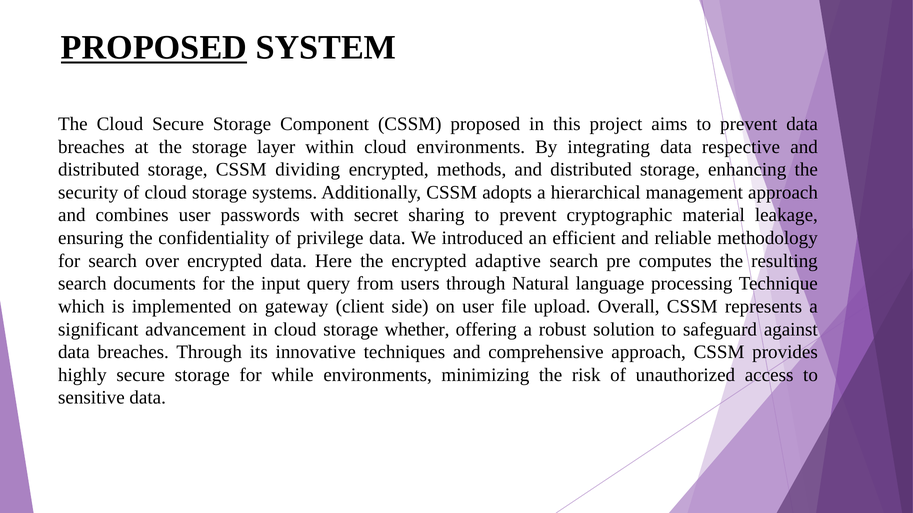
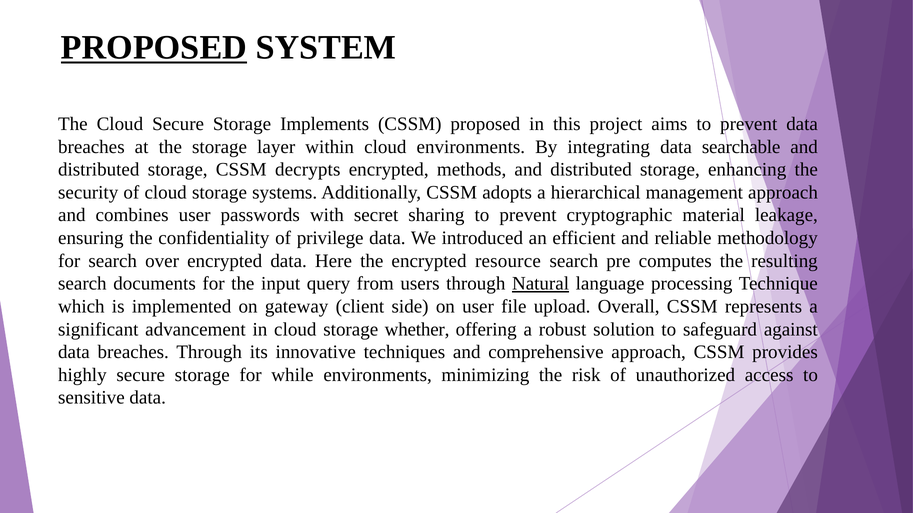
Component: Component -> Implements
respective: respective -> searchable
dividing: dividing -> decrypts
adaptive: adaptive -> resource
Natural underline: none -> present
